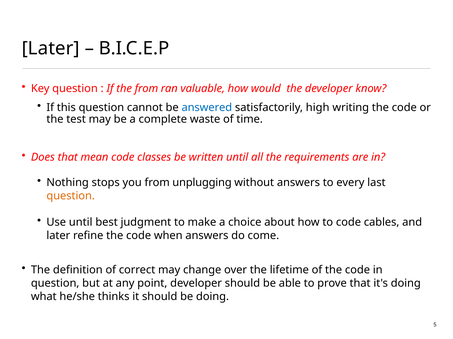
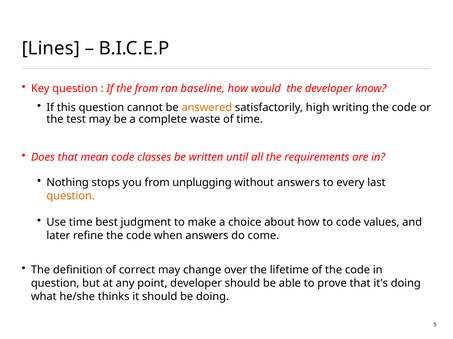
Later at (51, 49): Later -> Lines
valuable: valuable -> baseline
answered colour: blue -> orange
Use until: until -> time
cables: cables -> values
